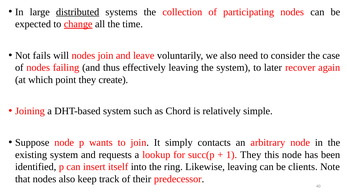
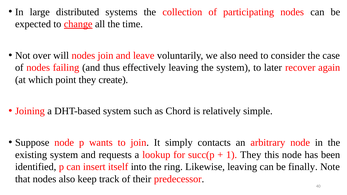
distributed underline: present -> none
fails: fails -> over
clients: clients -> finally
